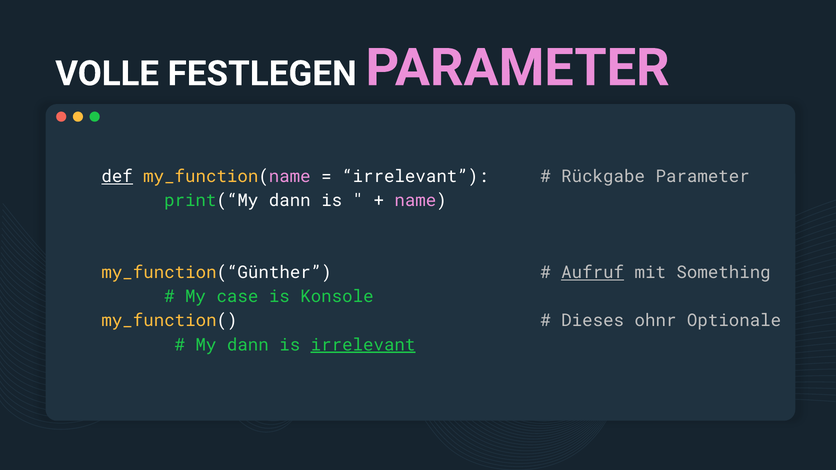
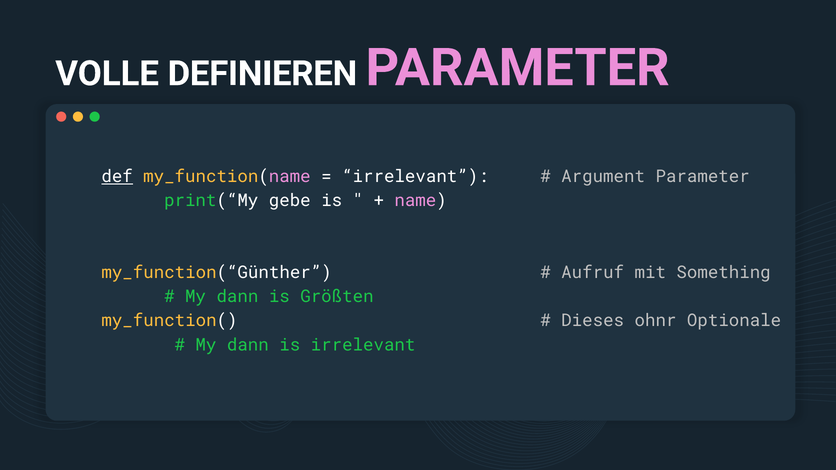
FESTLEGEN: FESTLEGEN -> DEFINIEREN
Rückgabe: Rückgabe -> Argument
print(“My dann: dann -> gebe
Aufruf underline: present -> none
case at (237, 297): case -> dann
Konsole: Konsole -> Größten
irrelevant at (363, 345) underline: present -> none
